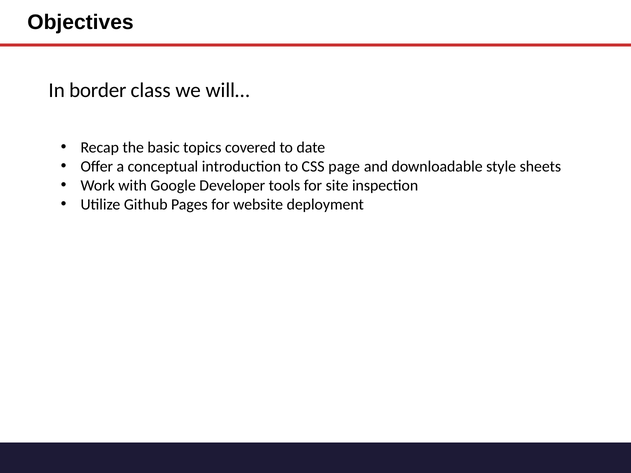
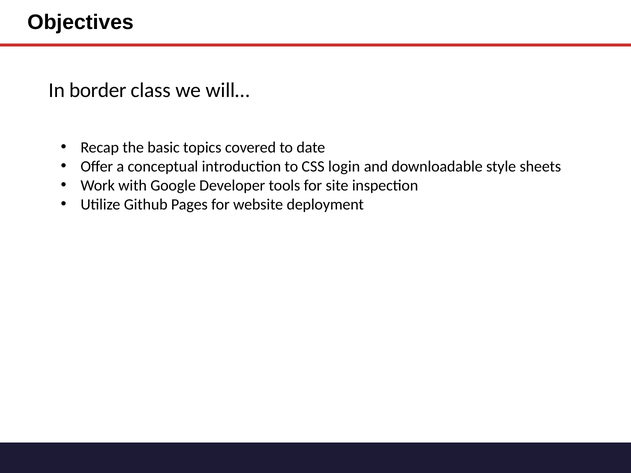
page: page -> login
